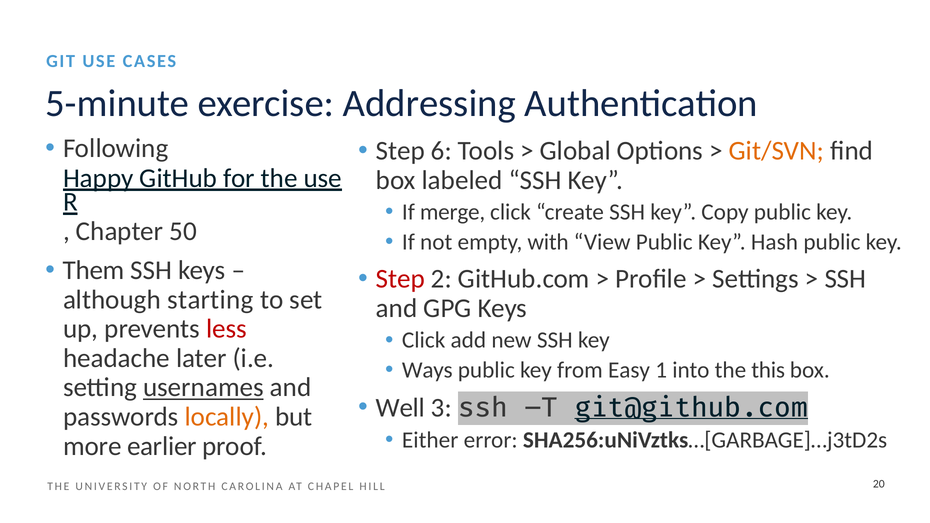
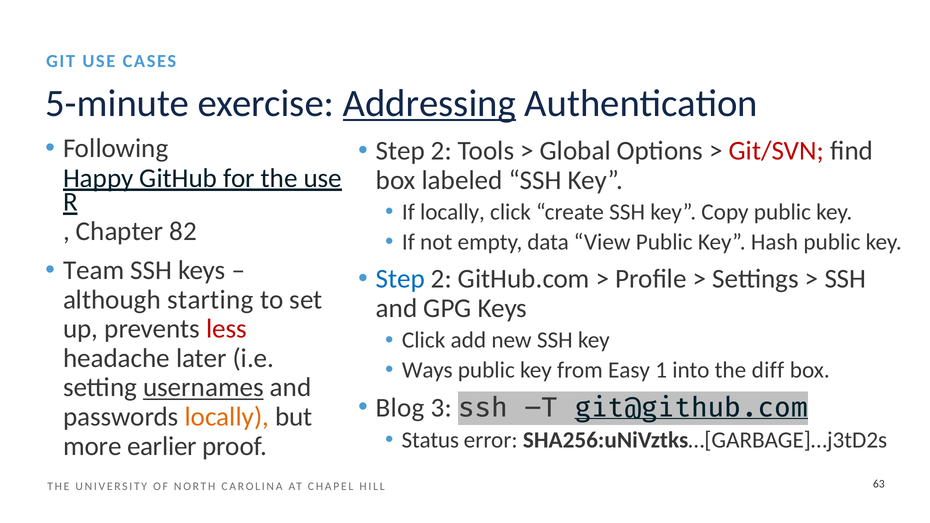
Addressing underline: none -> present
6 at (441, 151): 6 -> 2
Git/SVN colour: orange -> red
If merge: merge -> locally
50: 50 -> 82
with: with -> data
Them: Them -> Team
Step at (400, 279) colour: red -> blue
this: this -> diff
Well: Well -> Blog
Either: Either -> Status
20: 20 -> 63
